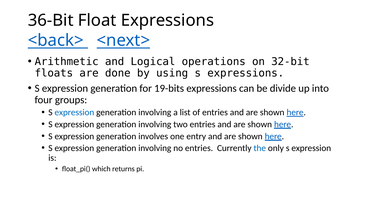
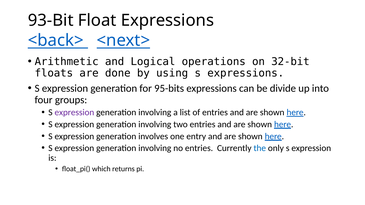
36-Bit: 36-Bit -> 93-Bit
19-bits: 19-bits -> 95-bits
expression at (74, 113) colour: blue -> purple
